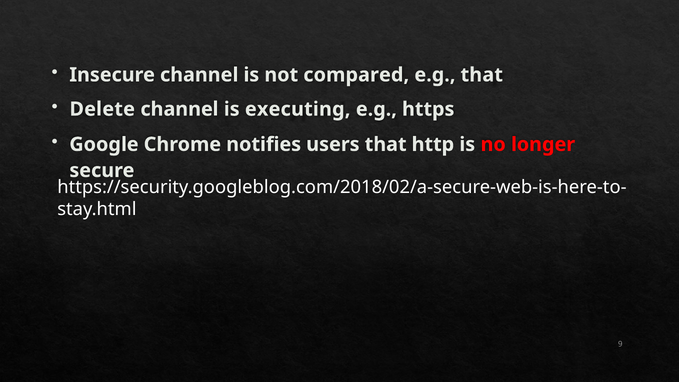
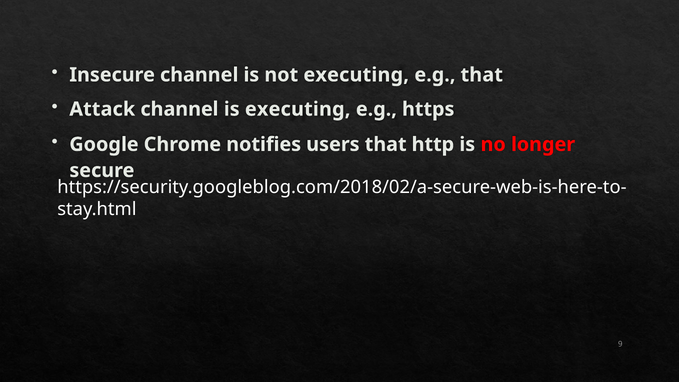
not compared: compared -> executing
Delete: Delete -> Attack
